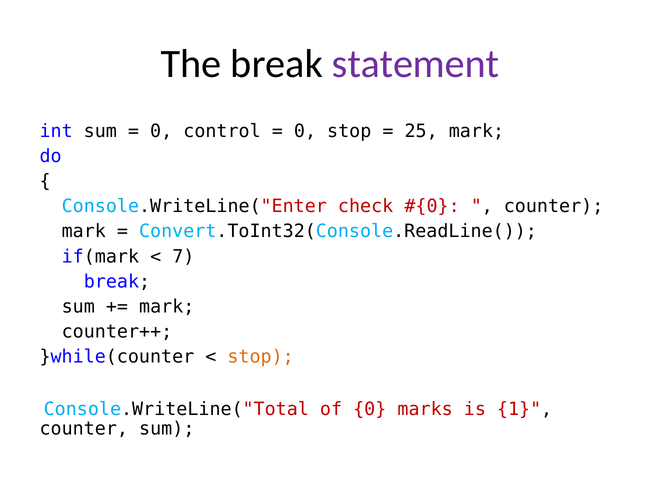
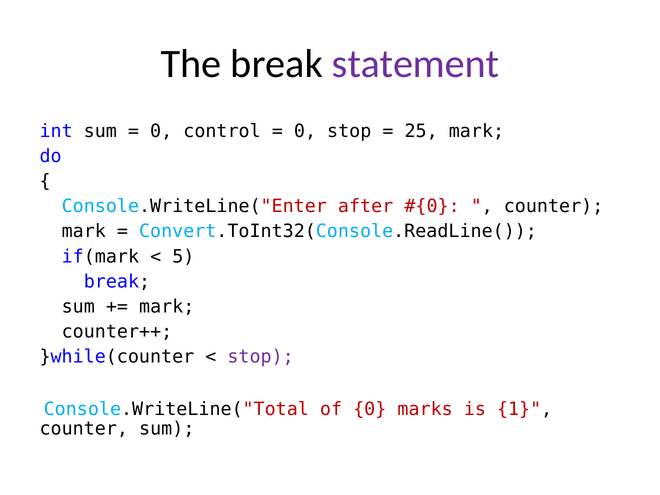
check: check -> after
7: 7 -> 5
stop at (261, 357) colour: orange -> purple
